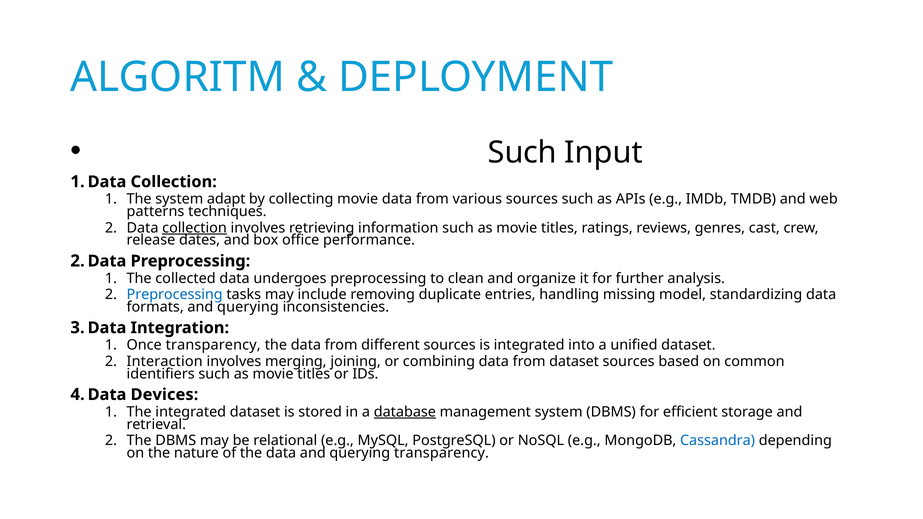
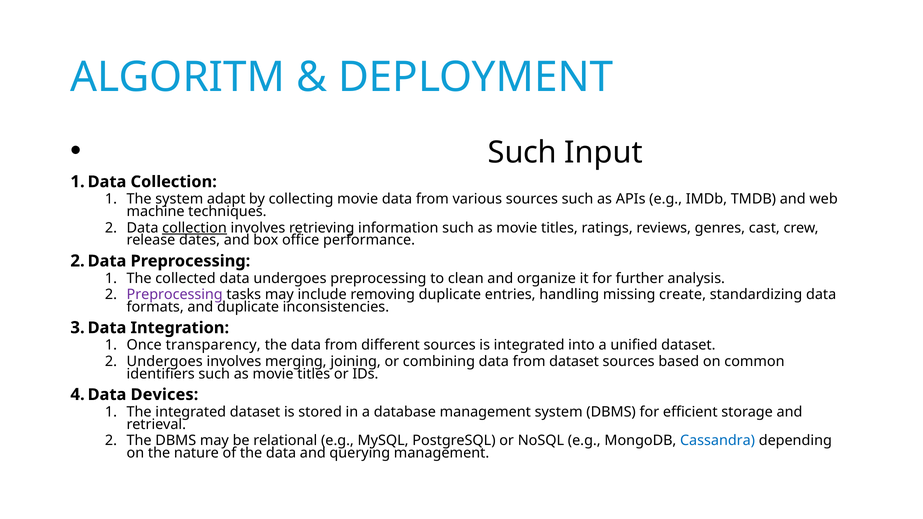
patterns: patterns -> machine
Preprocessing at (175, 295) colour: blue -> purple
model: model -> create
formats and querying: querying -> duplicate
Interaction at (165, 361): Interaction -> Undergoes
database underline: present -> none
querying transparency: transparency -> management
